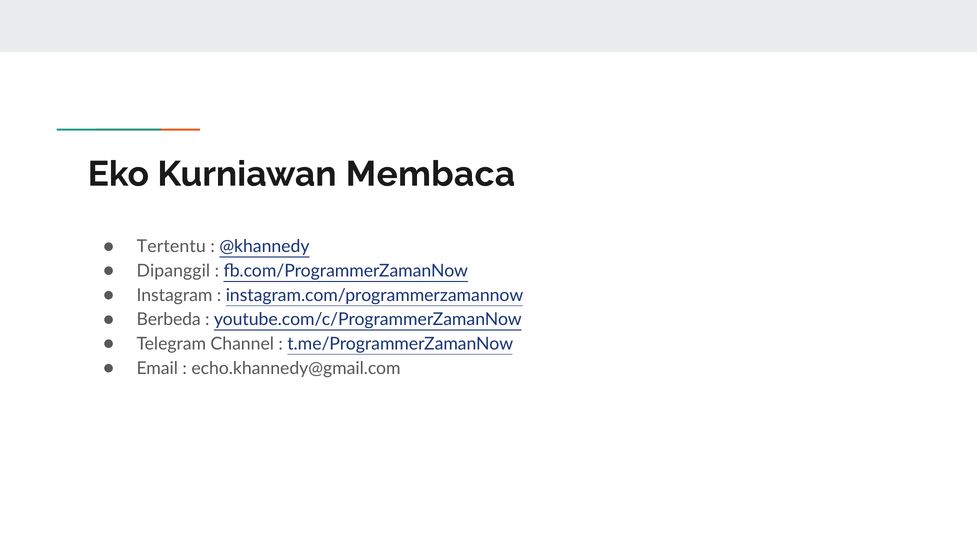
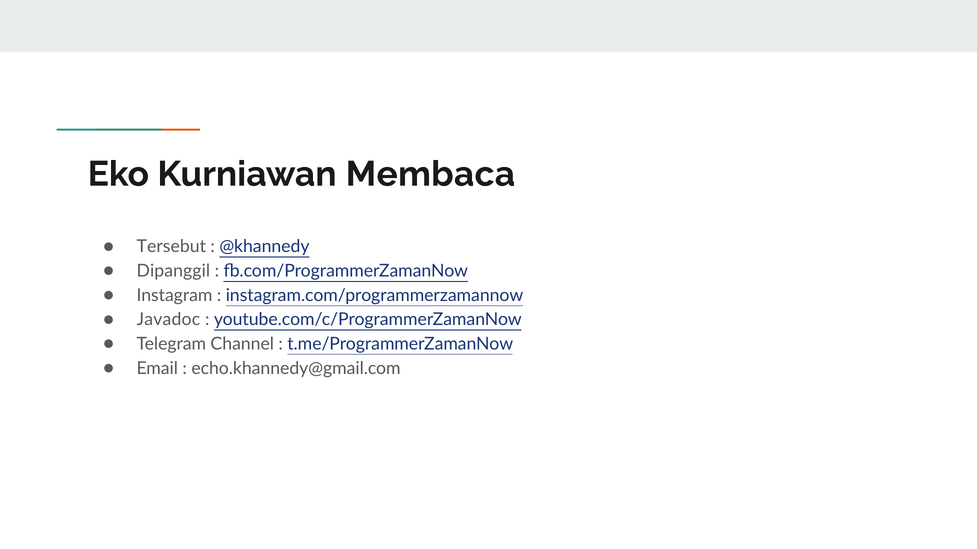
Tertentu: Tertentu -> Tersebut
Berbeda: Berbeda -> Javadoc
